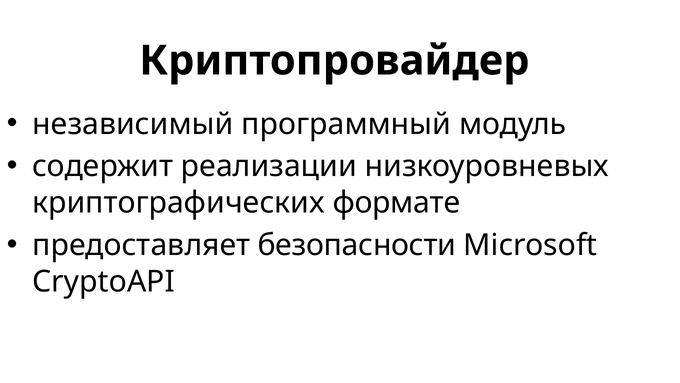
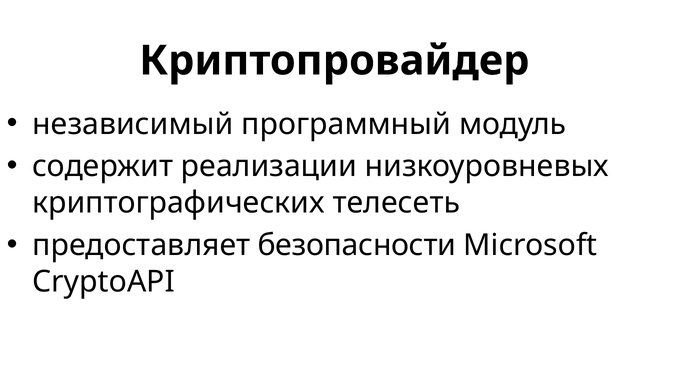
формате: формате -> телесеть
